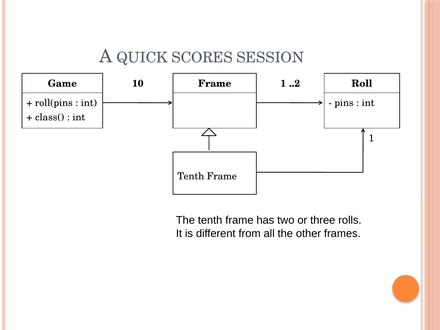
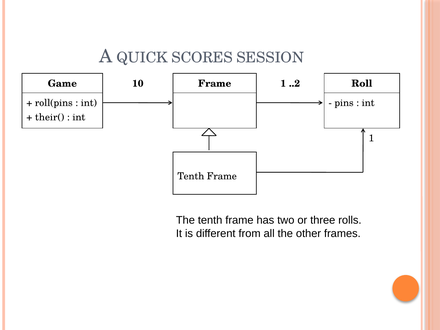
class(: class( -> their(
